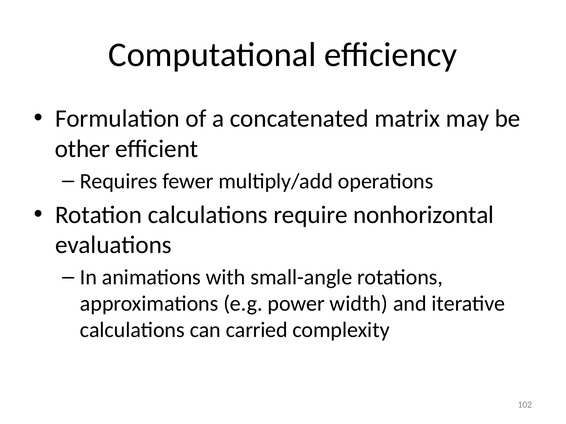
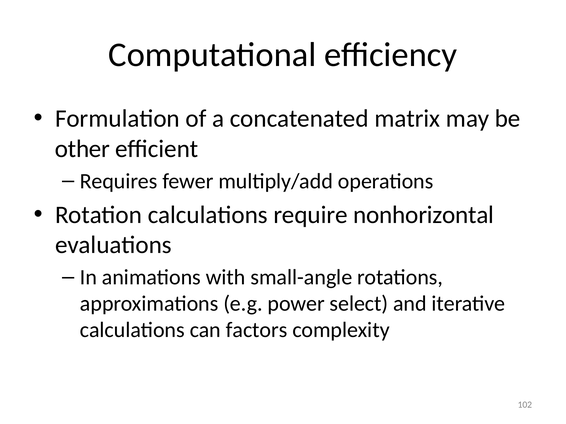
width: width -> select
carried: carried -> factors
